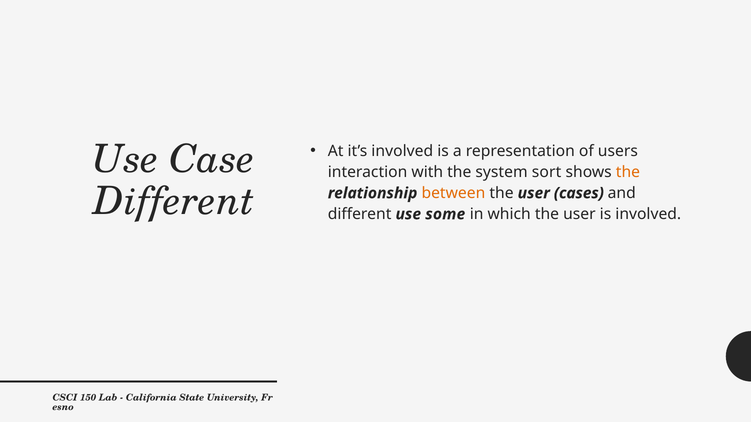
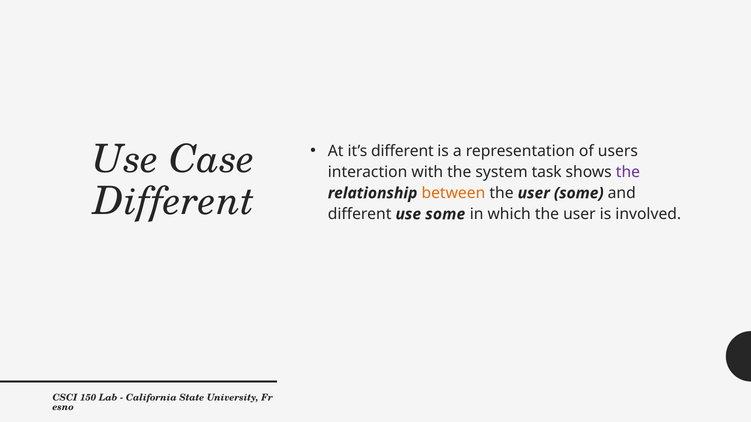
it’s involved: involved -> different
sort: sort -> task
the at (628, 172) colour: orange -> purple
user cases: cases -> some
